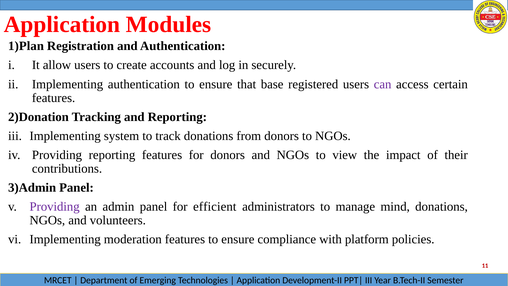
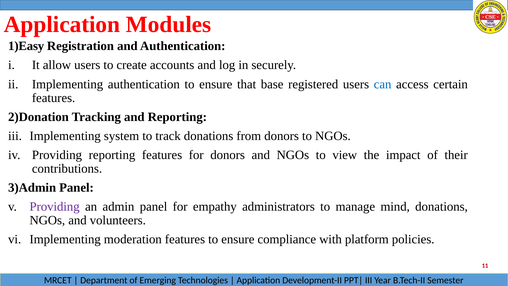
1)Plan: 1)Plan -> 1)Easy
can colour: purple -> blue
efficient: efficient -> empathy
